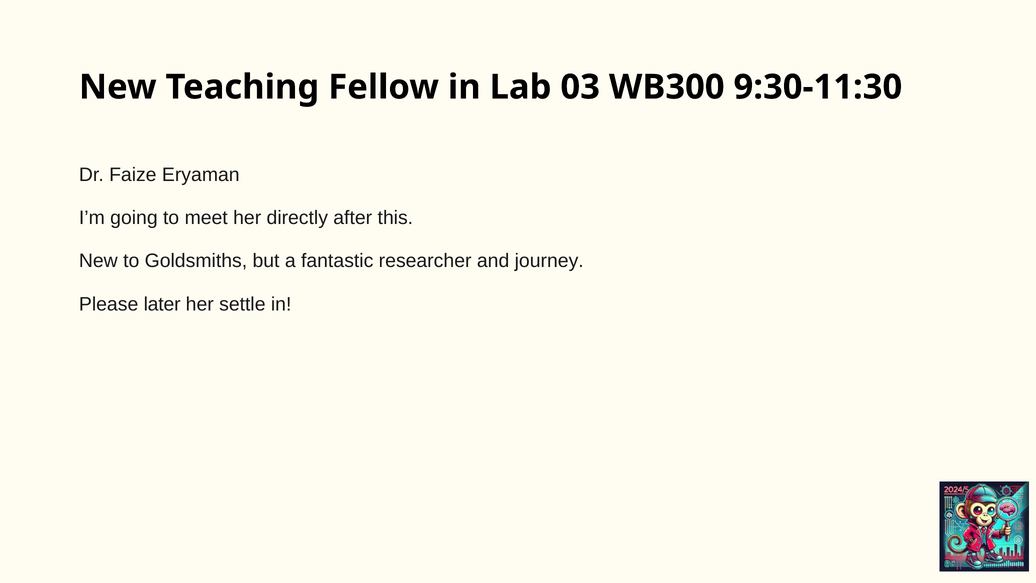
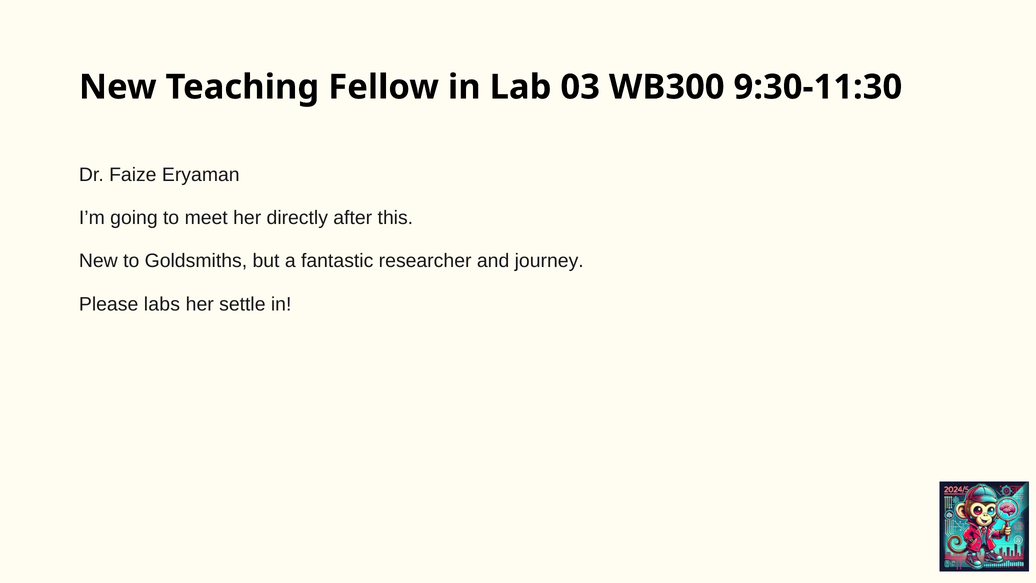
later: later -> labs
